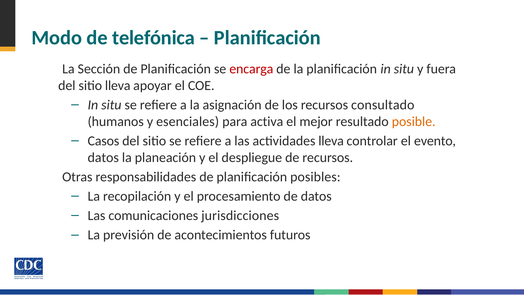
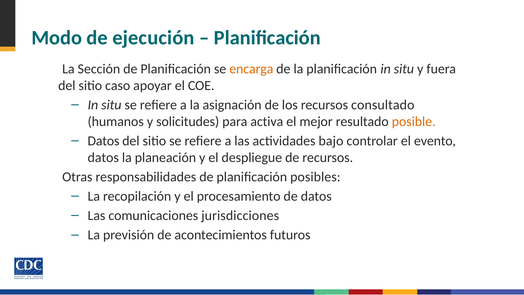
telefónica: telefónica -> ejecución
encarga colour: red -> orange
sitio lleva: lleva -> caso
esenciales: esenciales -> solicitudes
Casos at (103, 141): Casos -> Datos
actividades lleva: lleva -> bajo
